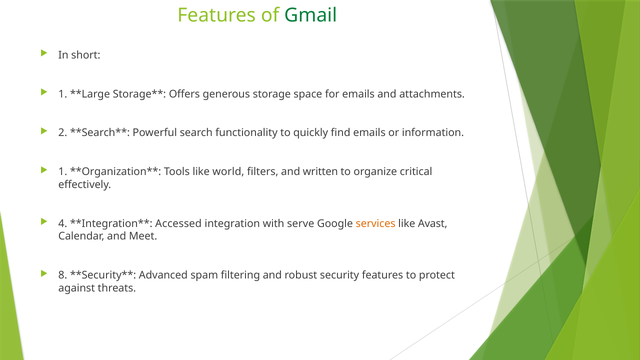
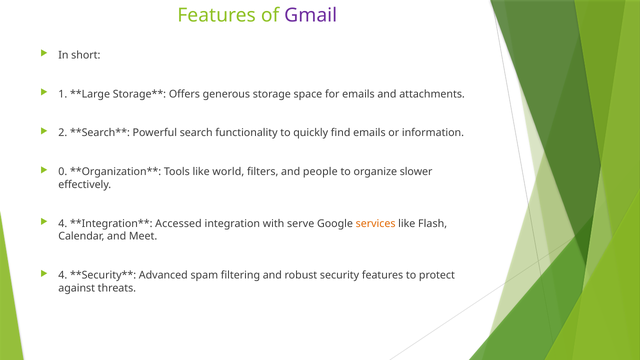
Gmail colour: green -> purple
1 at (63, 172): 1 -> 0
written: written -> people
critical: critical -> slower
Avast: Avast -> Flash
8 at (63, 275): 8 -> 4
